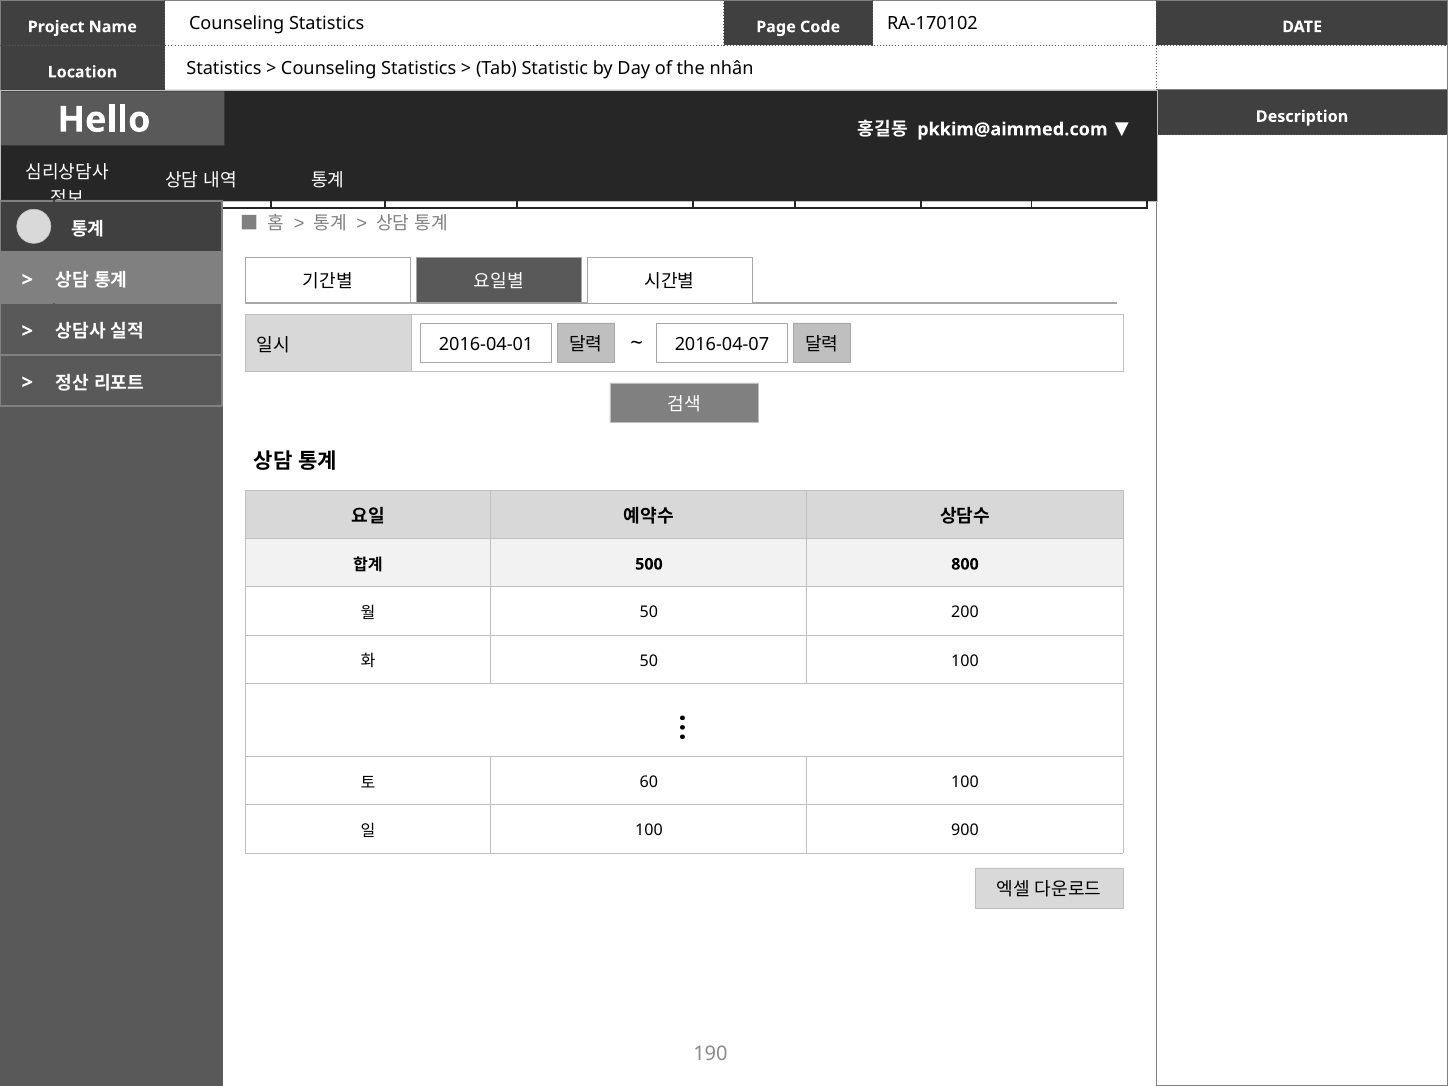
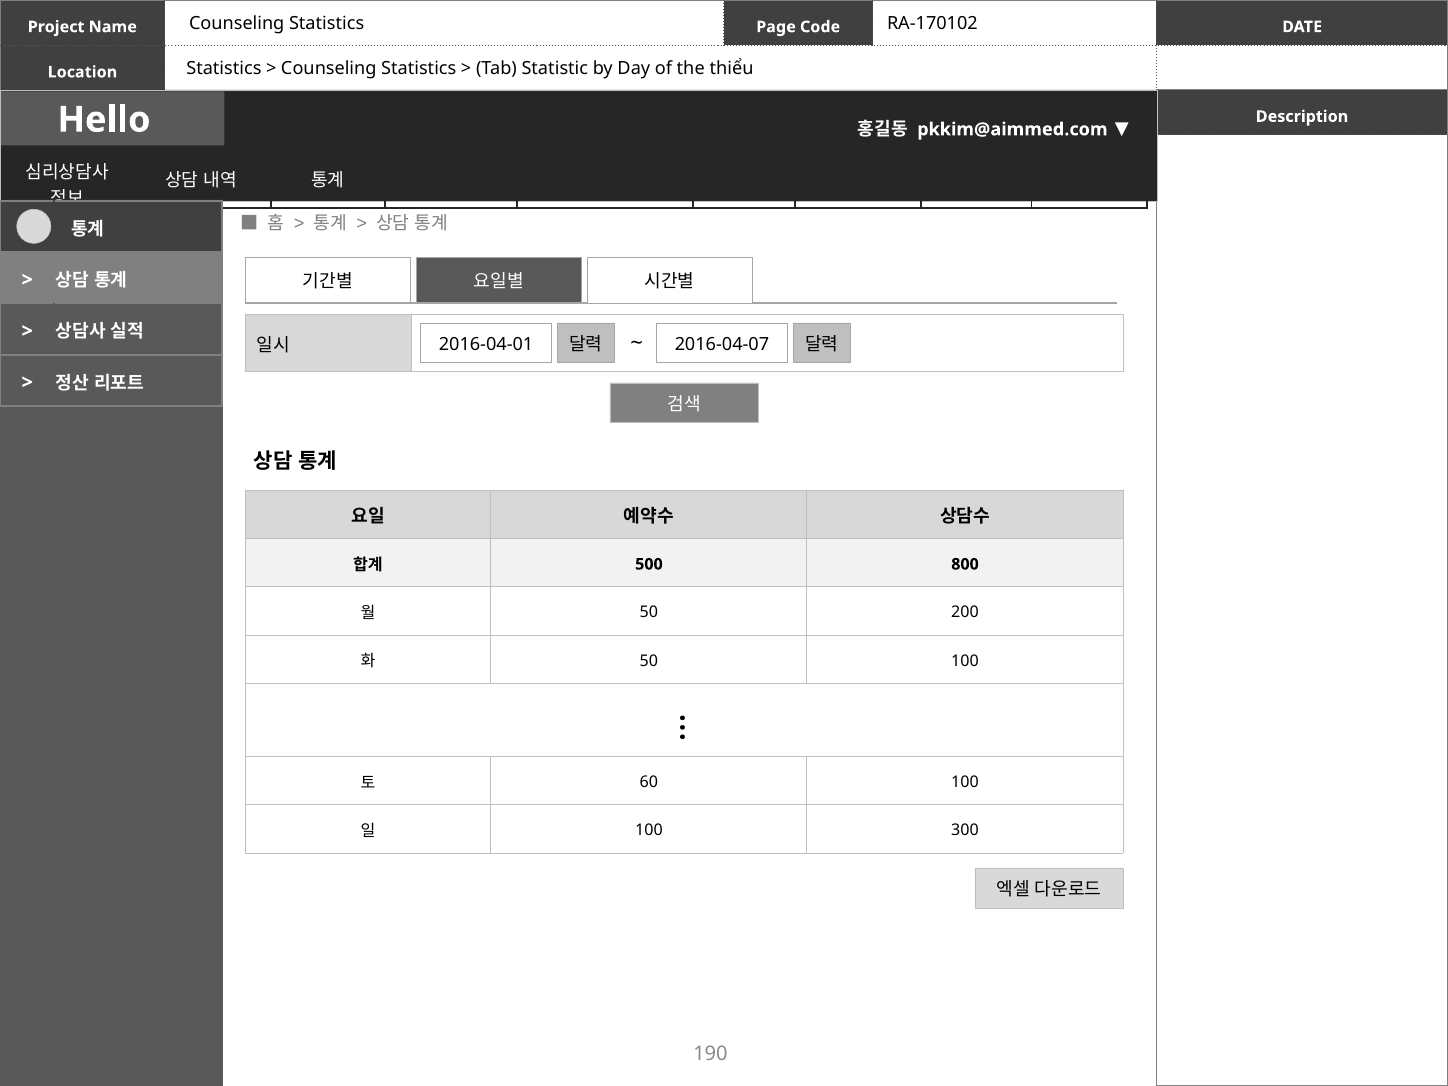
nhân: nhân -> thiểu
900: 900 -> 300
